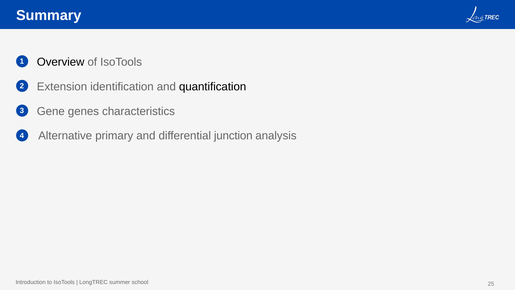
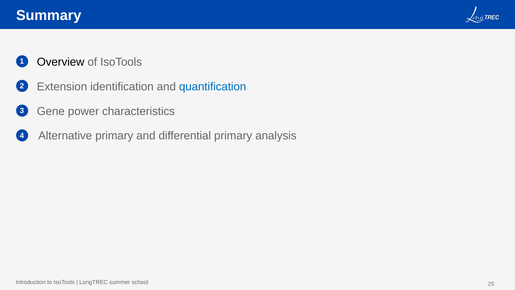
quantification colour: black -> blue
genes: genes -> power
differential junction: junction -> primary
